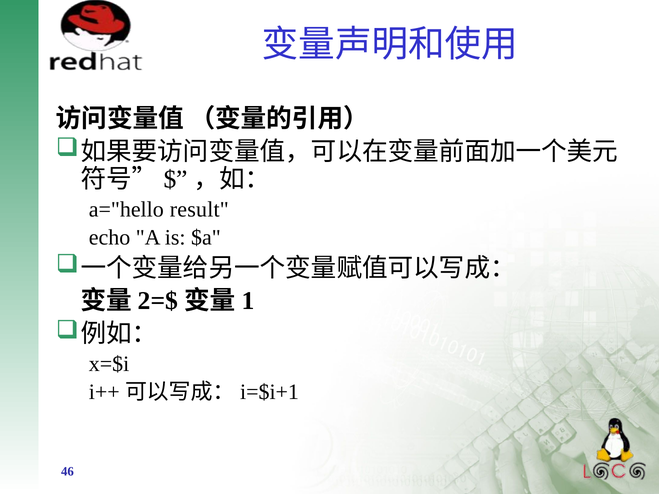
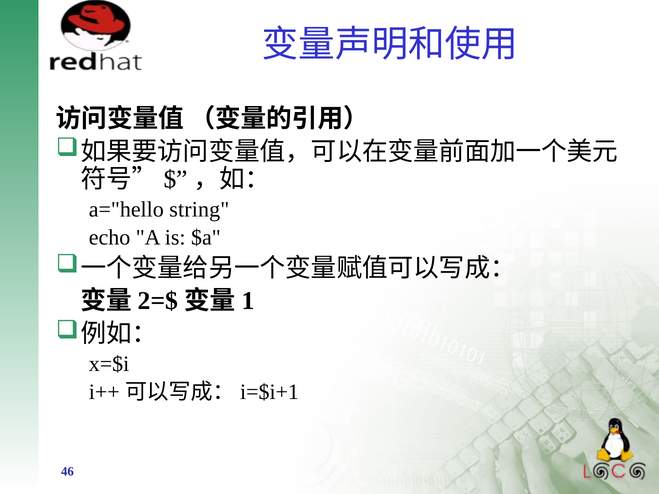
result: result -> string
